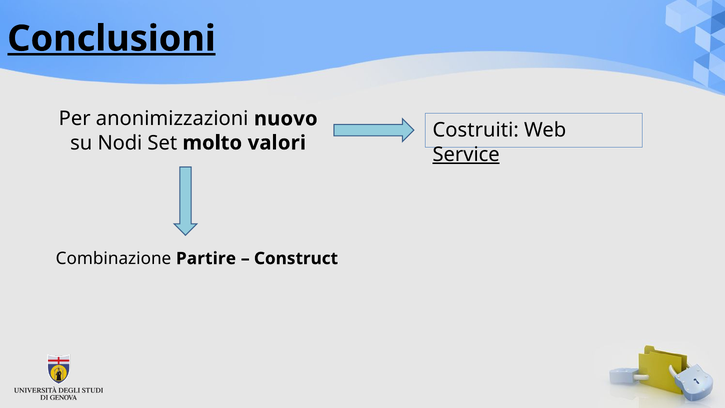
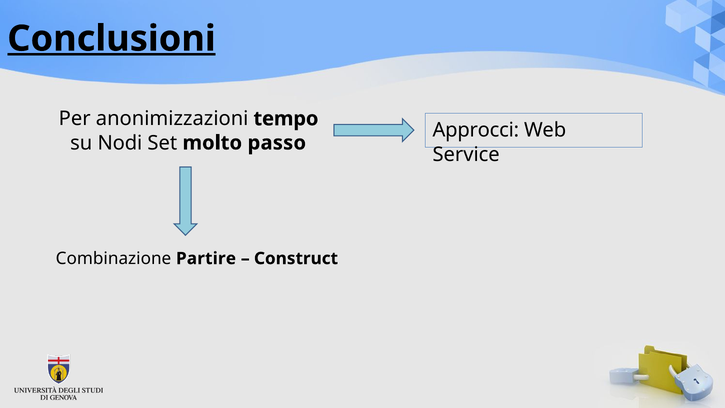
nuovo: nuovo -> tempo
Costruiti: Costruiti -> Approcci
valori: valori -> passo
Service underline: present -> none
